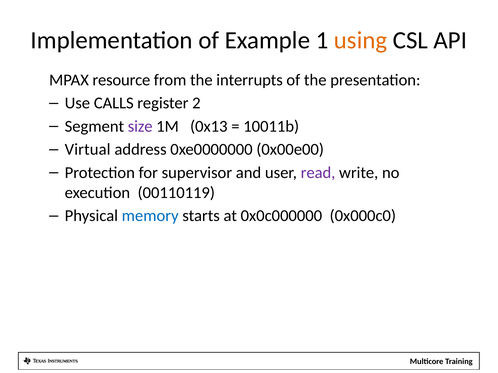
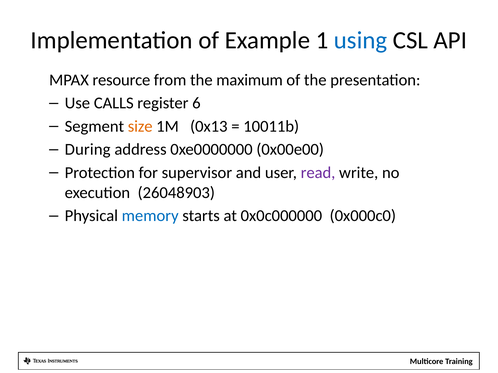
using colour: orange -> blue
interrupts: interrupts -> maximum
2: 2 -> 6
size colour: purple -> orange
Virtual: Virtual -> During
00110119: 00110119 -> 26048903
